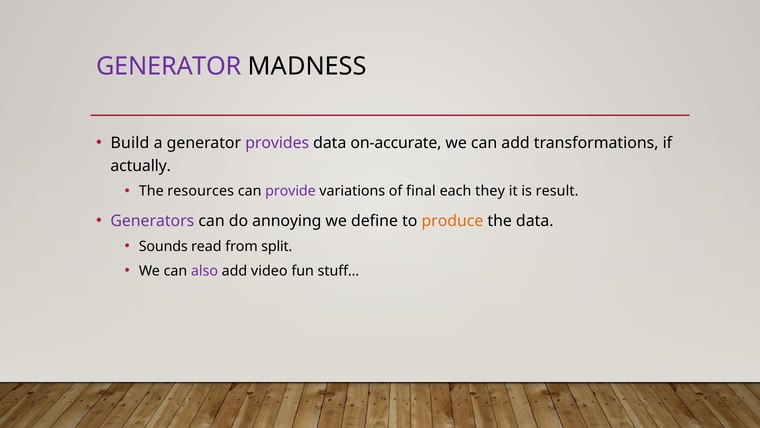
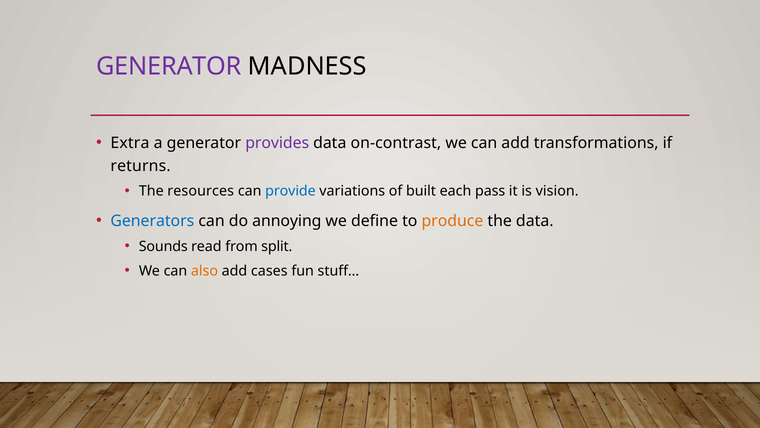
Build: Build -> Extra
on-accurate: on-accurate -> on-contrast
actually: actually -> returns
provide colour: purple -> blue
final: final -> built
they: they -> pass
result: result -> vision
Generators colour: purple -> blue
also colour: purple -> orange
video: video -> cases
